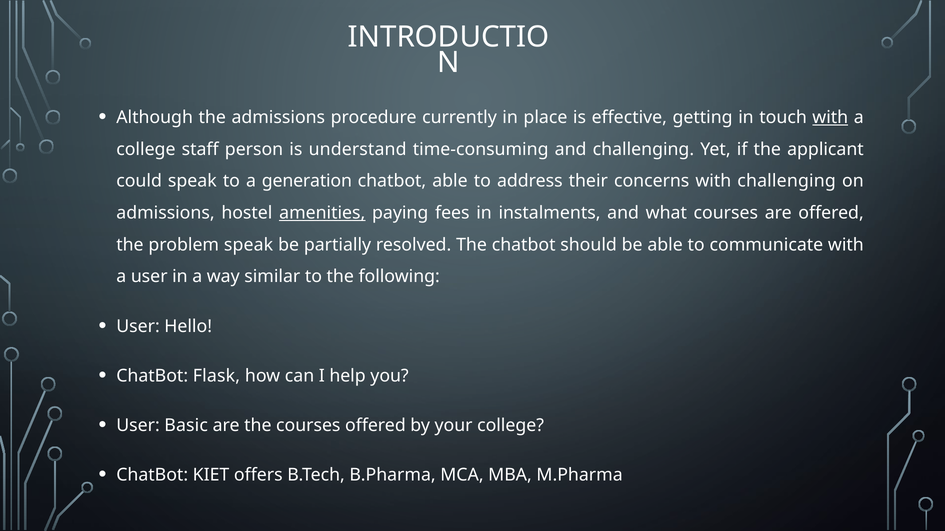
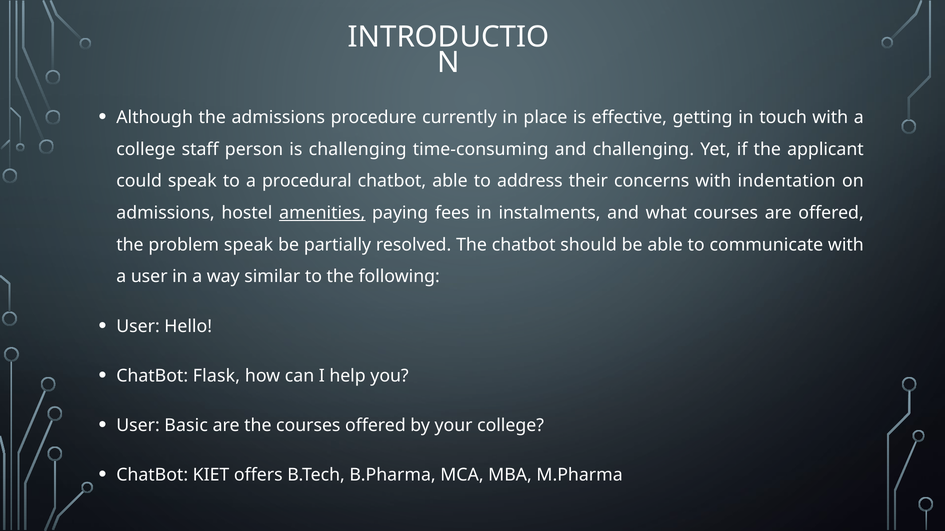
with at (830, 117) underline: present -> none
is understand: understand -> challenging
generation: generation -> procedural
with challenging: challenging -> indentation
